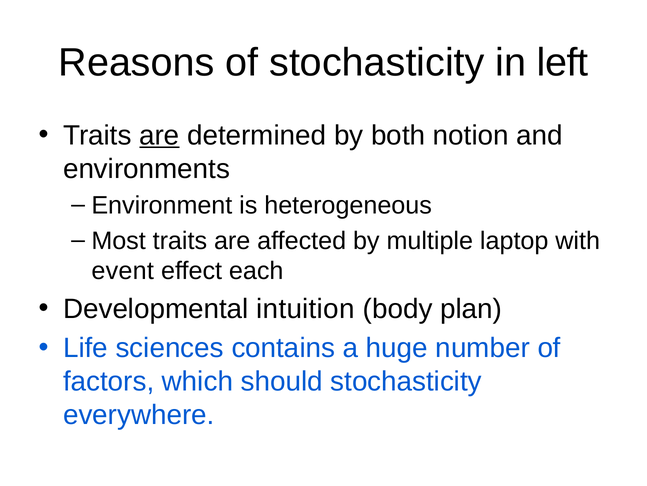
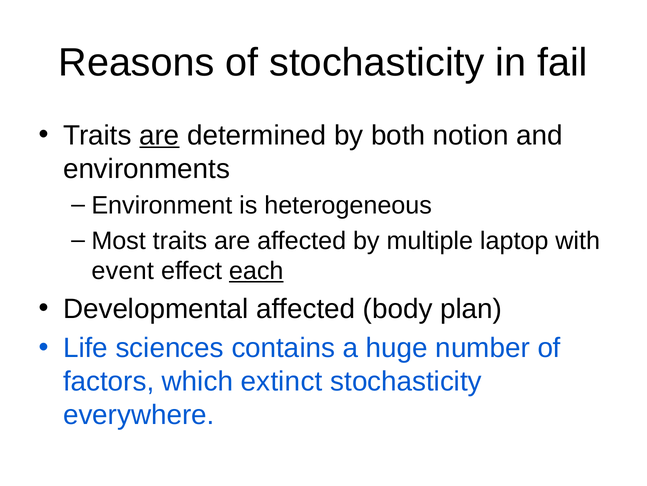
left: left -> fail
each underline: none -> present
Developmental intuition: intuition -> affected
should: should -> extinct
